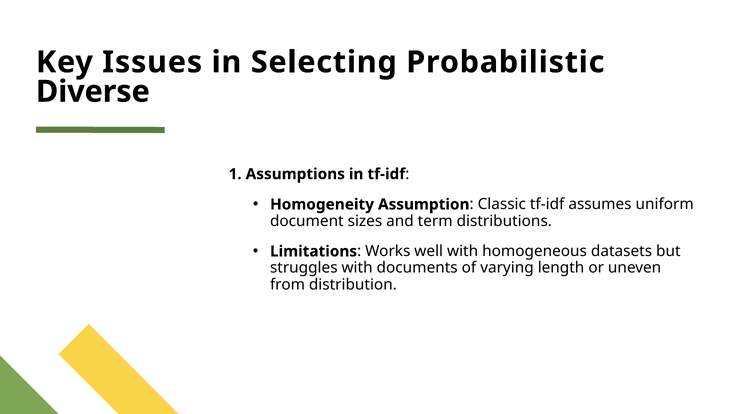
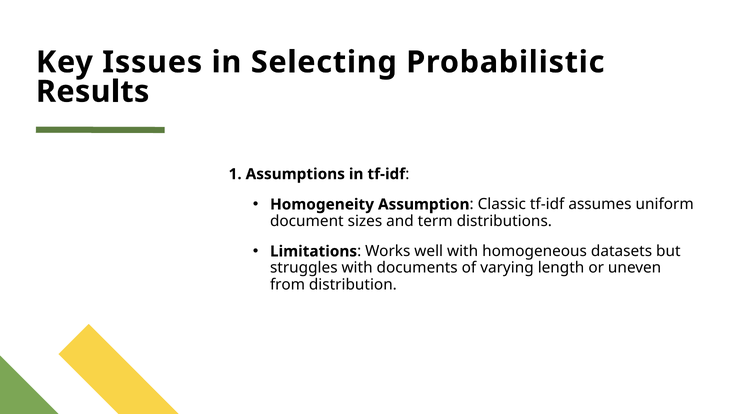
Diverse: Diverse -> Results
